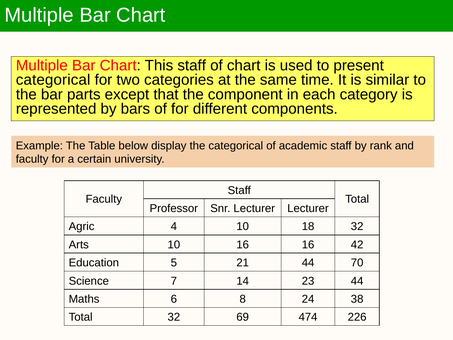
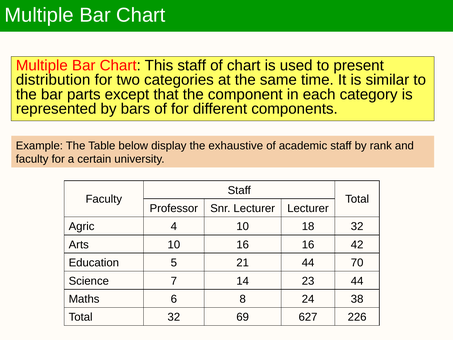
categorical at (53, 80): categorical -> distribution
the categorical: categorical -> exhaustive
474: 474 -> 627
